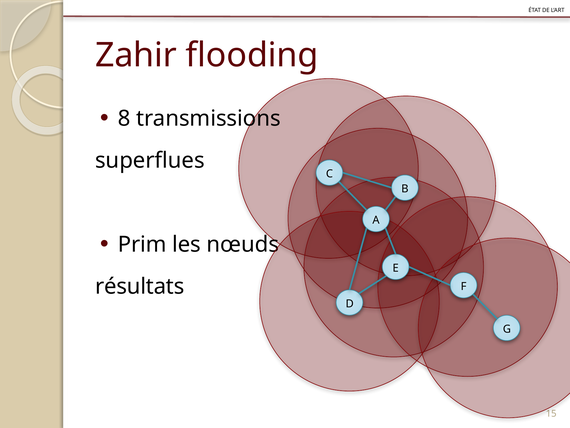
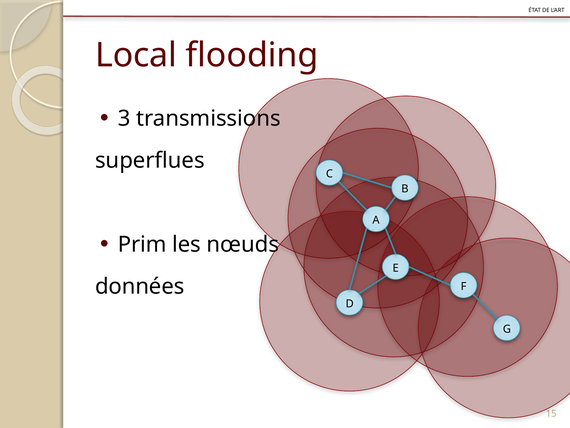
Zahir: Zahir -> Local
8: 8 -> 3
résultats: résultats -> données
